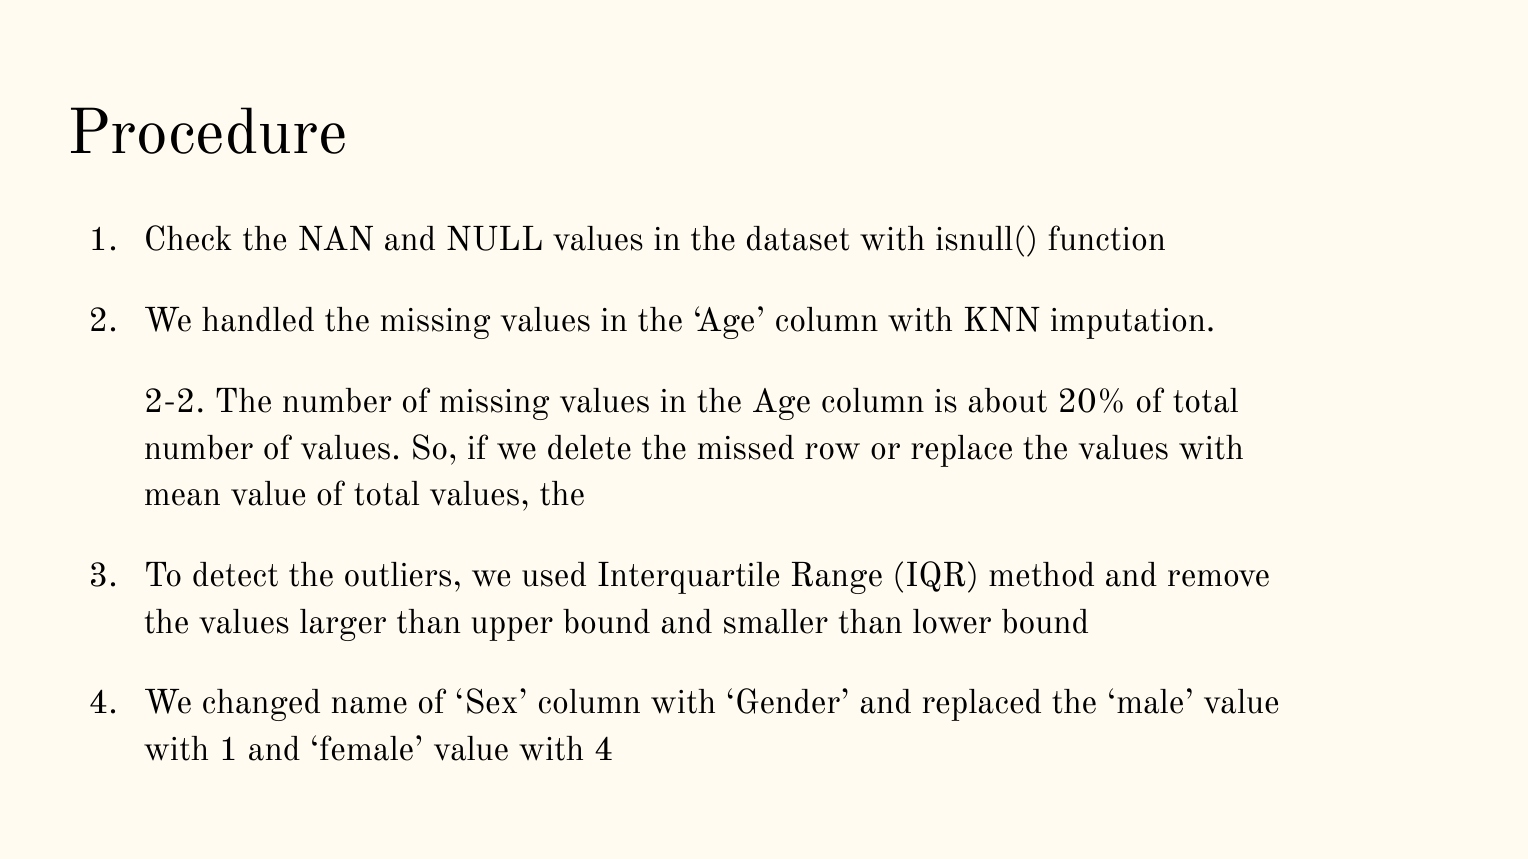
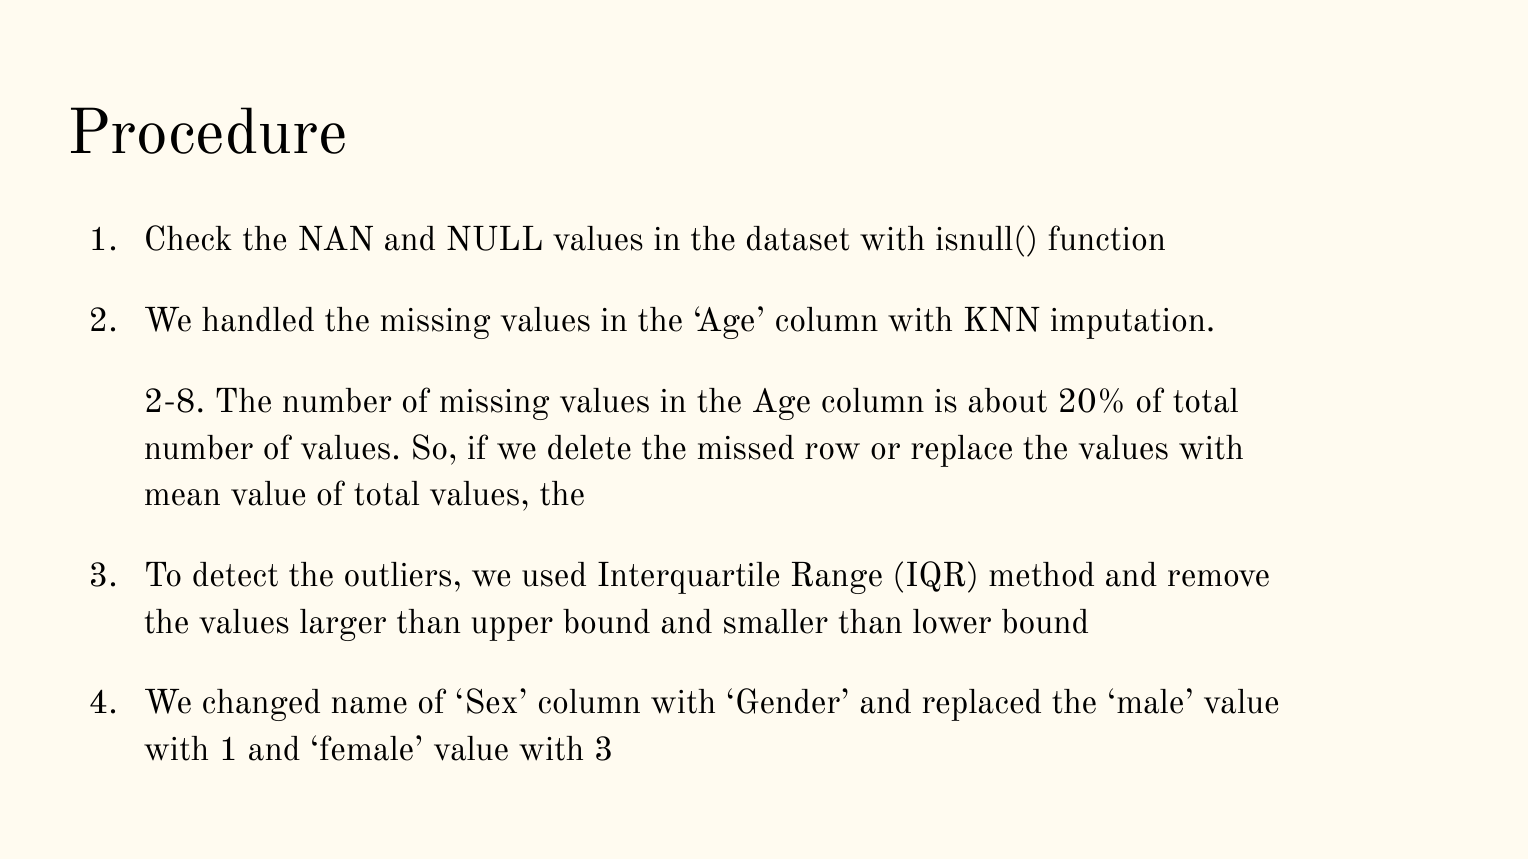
2-2: 2-2 -> 2-8
with 4: 4 -> 3
